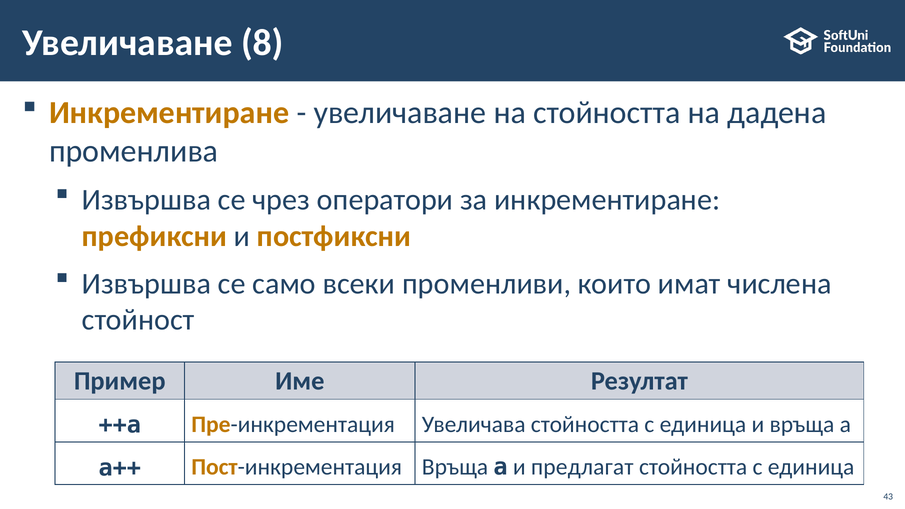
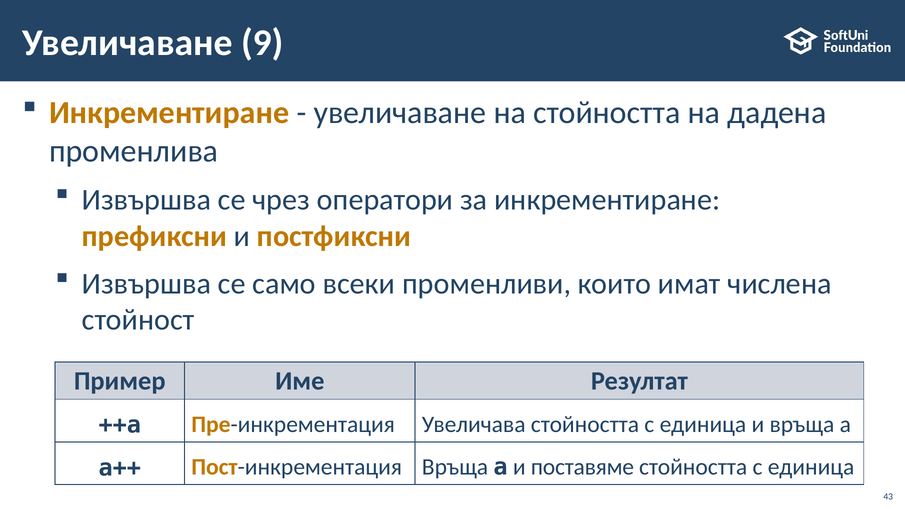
8: 8 -> 9
предлагат: предлагат -> поставяме
